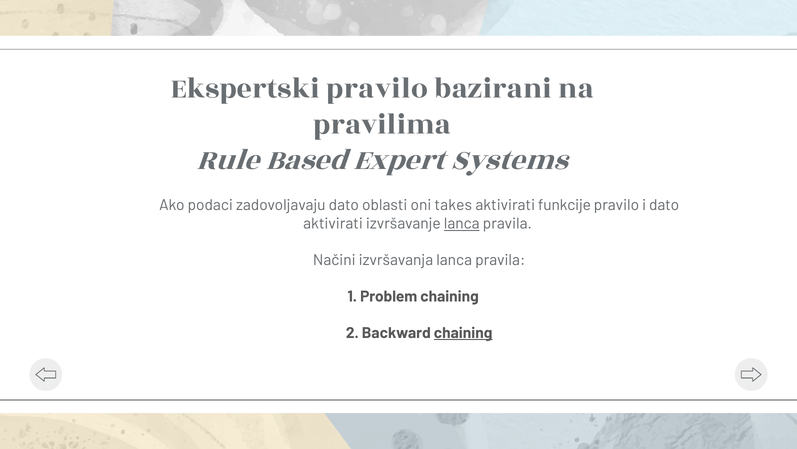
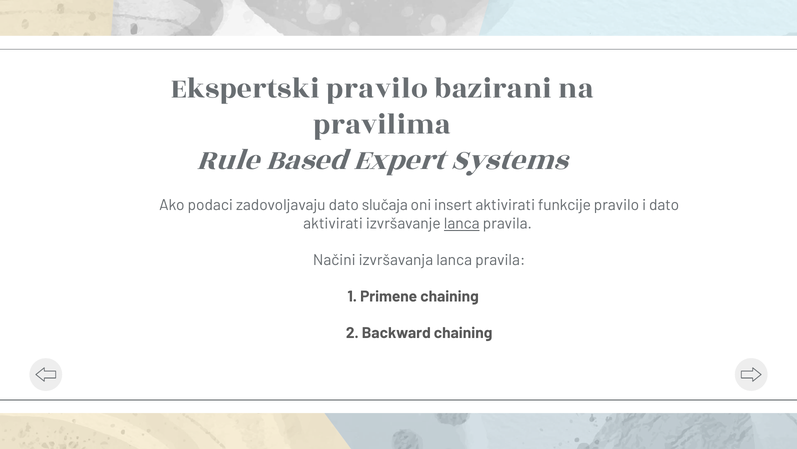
oblasti: oblasti -> slučaja
takes: takes -> insert
Problem: Problem -> Primene
chaining at (463, 332) underline: present -> none
